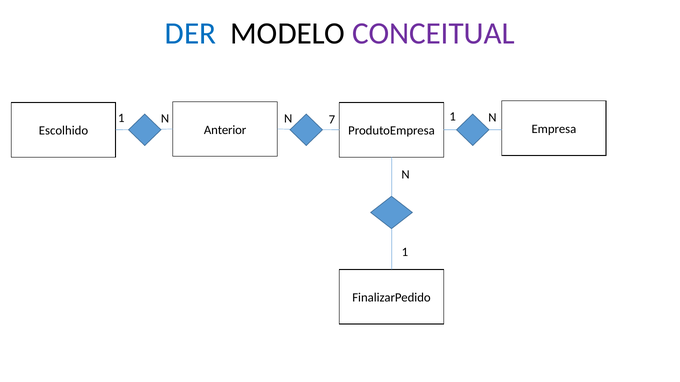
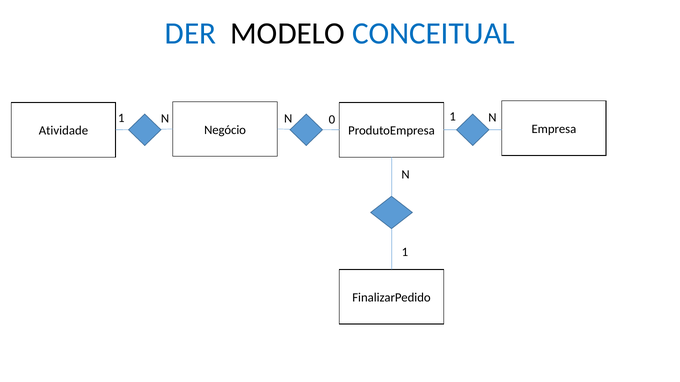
CONCEITUAL colour: purple -> blue
7: 7 -> 0
Anterior: Anterior -> Negócio
Escolhido: Escolhido -> Atividade
